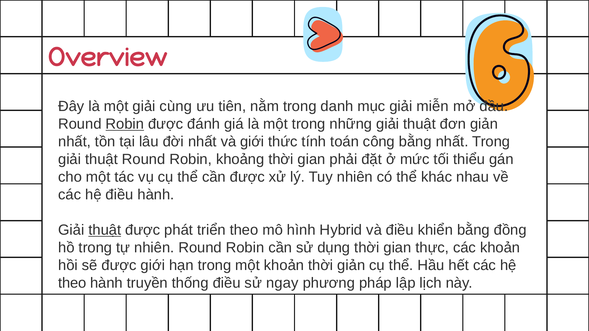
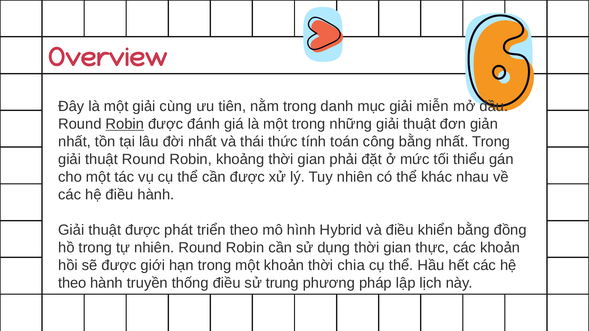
và giới: giới -> thái
thuật at (105, 230) underline: present -> none
thời giản: giản -> chia
ngay: ngay -> trung
